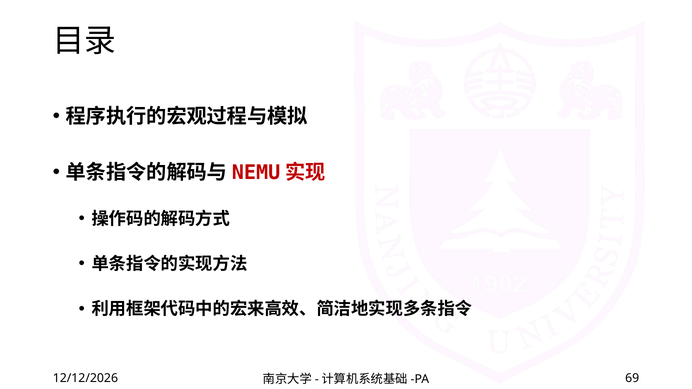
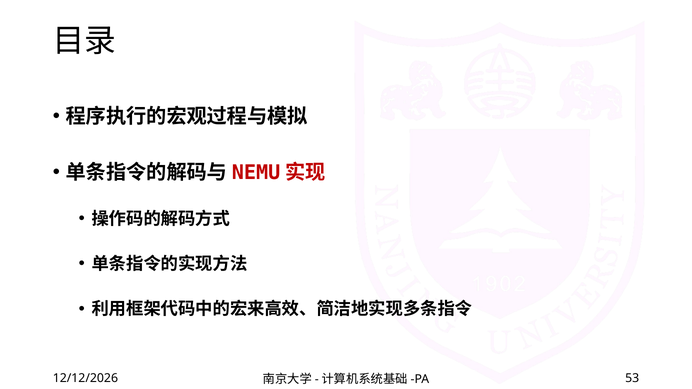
69: 69 -> 53
